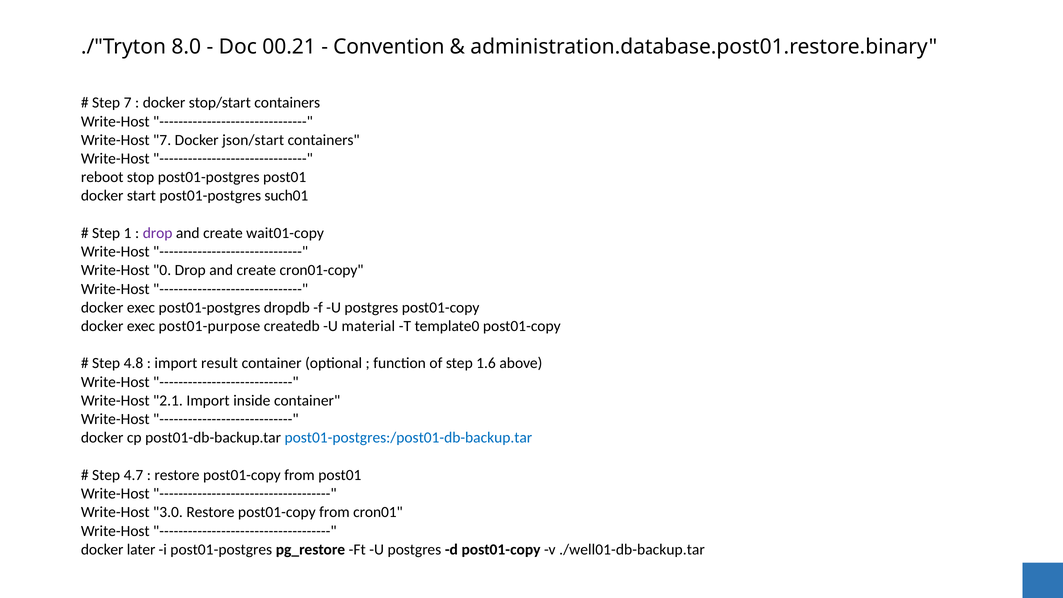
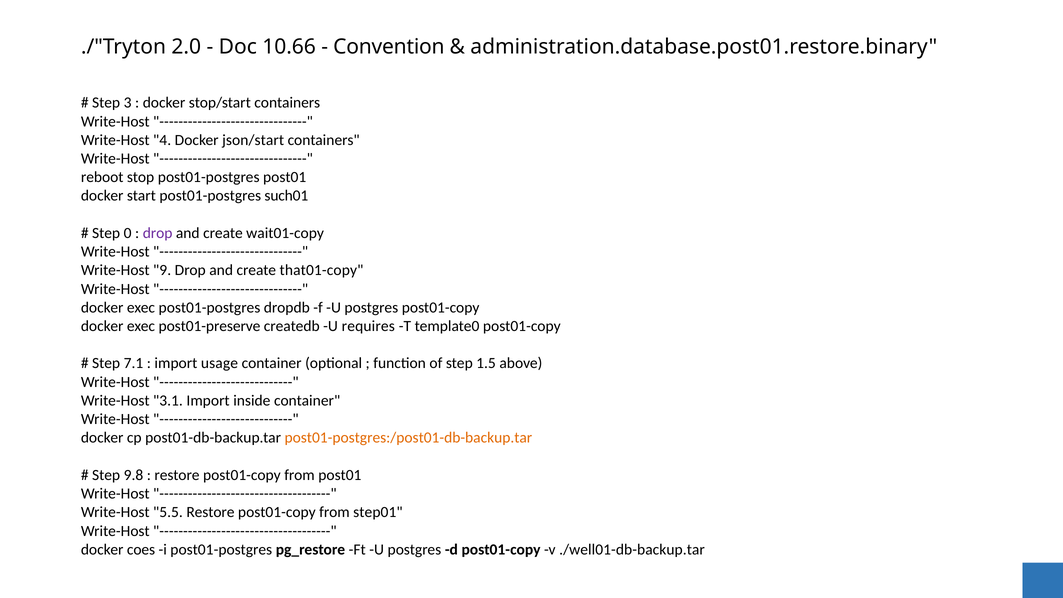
8.0: 8.0 -> 2.0
00.21: 00.21 -> 10.66
Step 7: 7 -> 3
Write-Host 7: 7 -> 4
1: 1 -> 0
0: 0 -> 9
cron01-copy: cron01-copy -> that01-copy
post01-purpose: post01-purpose -> post01-preserve
material: material -> requires
4.8: 4.8 -> 7.1
result: result -> usage
1.6: 1.6 -> 1.5
2.1: 2.1 -> 3.1
post01-postgres:/post01-db-backup.tar colour: blue -> orange
4.7: 4.7 -> 9.8
3.0: 3.0 -> 5.5
cron01: cron01 -> step01
later: later -> coes
